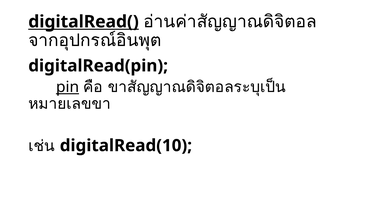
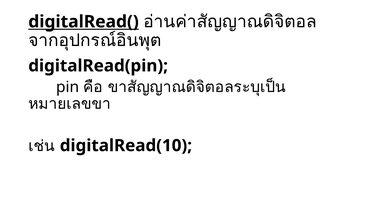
pin underline: present -> none
